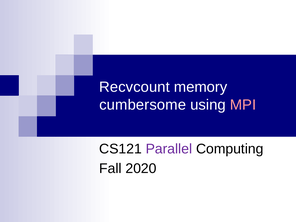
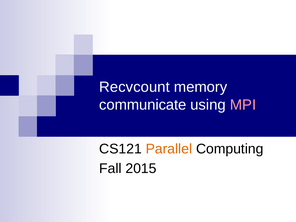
cumbersome: cumbersome -> communicate
Parallel colour: purple -> orange
2020: 2020 -> 2015
